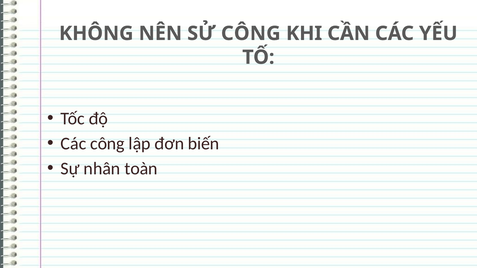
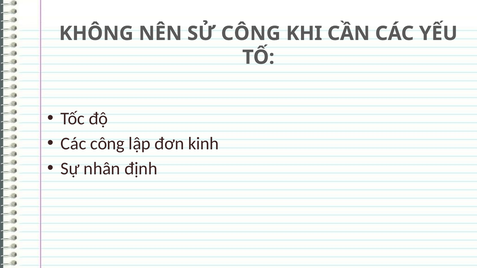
biến: biến -> kinh
toàn: toàn -> định
